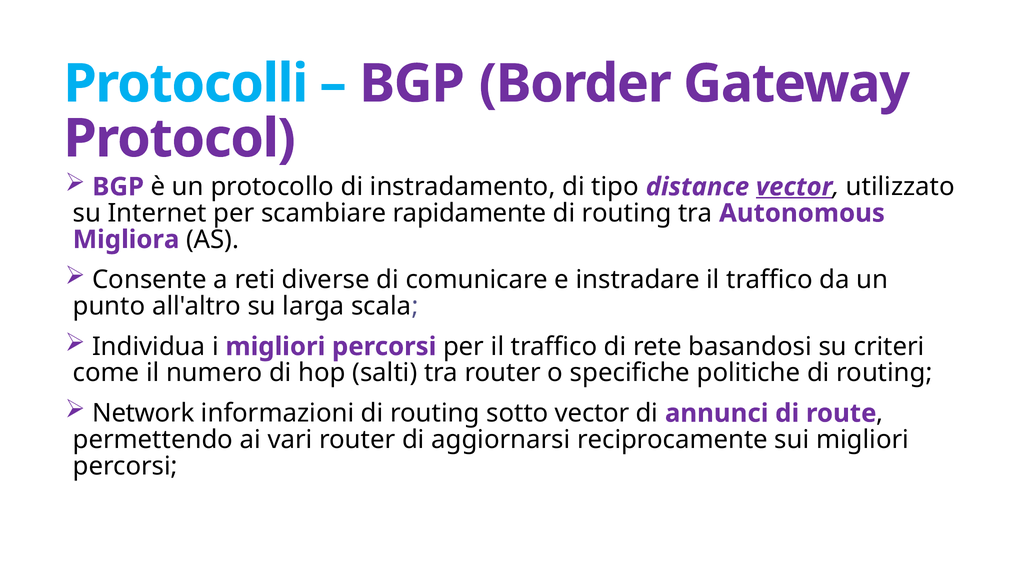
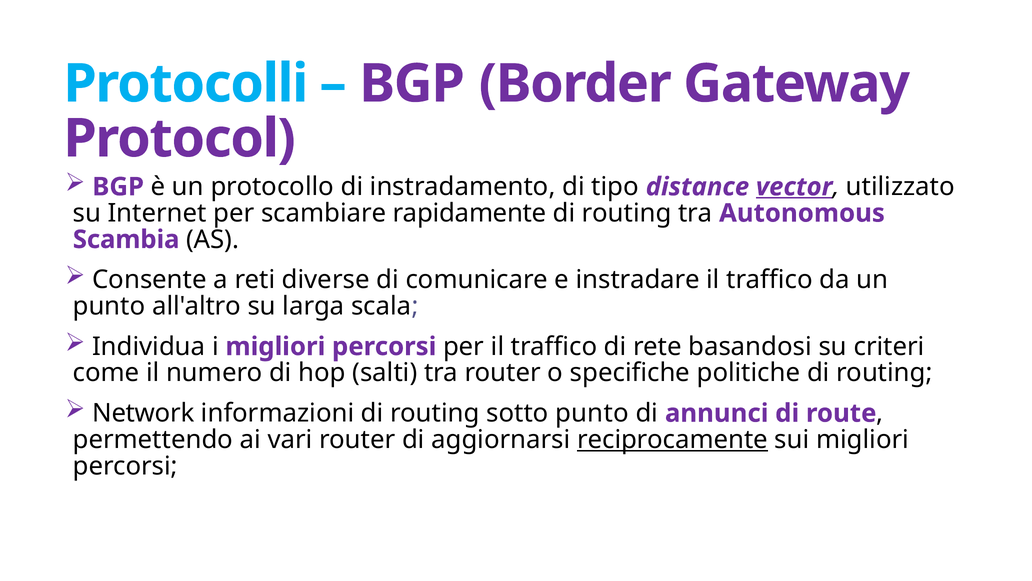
Migliora: Migliora -> Scambia
sotto vector: vector -> punto
reciprocamente underline: none -> present
